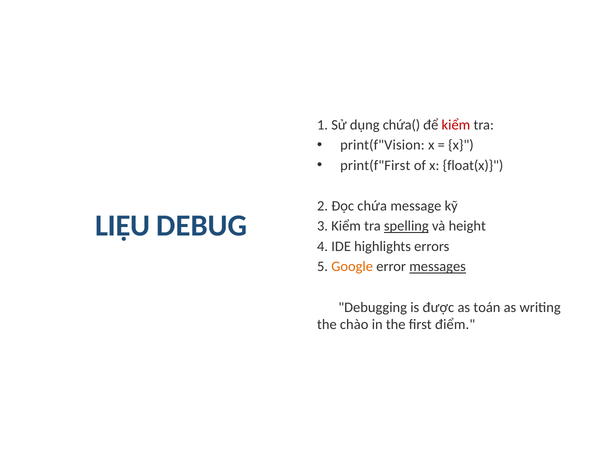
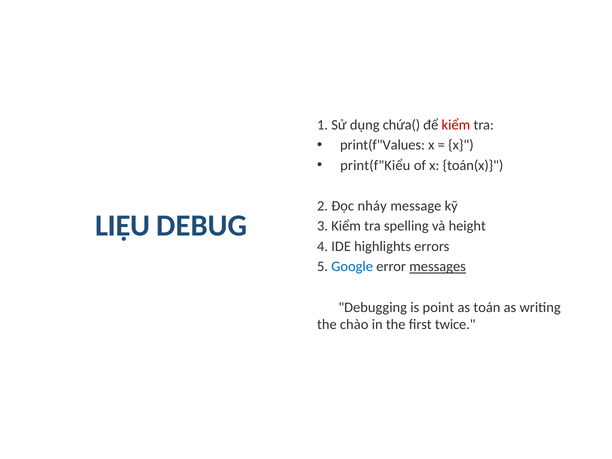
print(f"Vision: print(f"Vision -> print(f"Values
print(f"First: print(f"First -> print(f"Kiểu
float(x: float(x -> toán(x
chứa: chứa -> nháy
spelling underline: present -> none
Google colour: orange -> blue
được: được -> point
điểm: điểm -> twice
